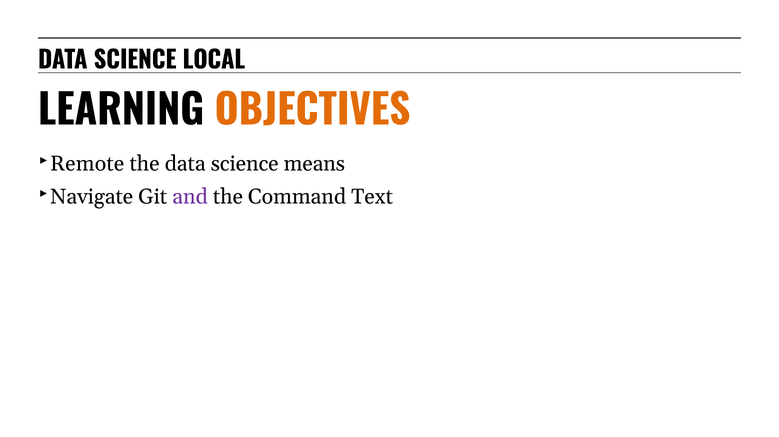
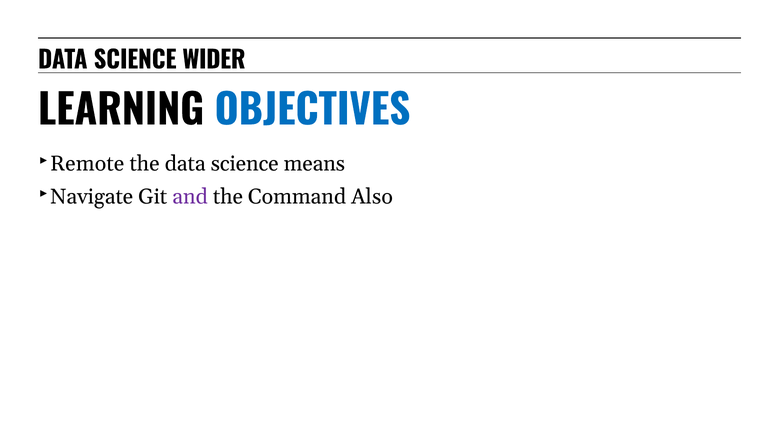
LOCAL: LOCAL -> WIDER
OBJECTIVES colour: orange -> blue
Text: Text -> Also
